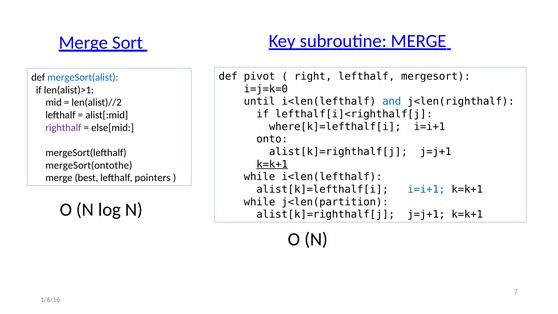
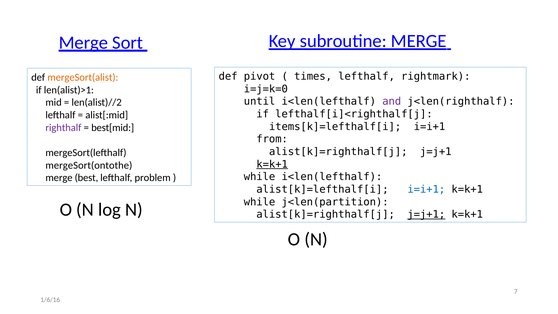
right: right -> times
mergesort: mergesort -> rightmark
mergeSort(alist colour: blue -> orange
and colour: blue -> purple
where[k]=lefthalf[i: where[k]=lefthalf[i -> items[k]=lefthalf[i
else[mid: else[mid -> best[mid
onto: onto -> from
pointers: pointers -> problem
j=j+1 at (426, 214) underline: none -> present
